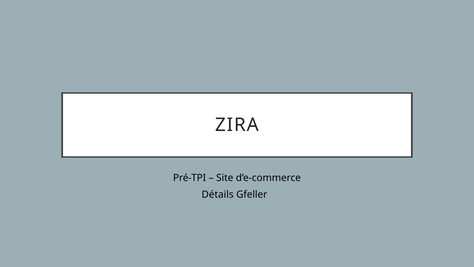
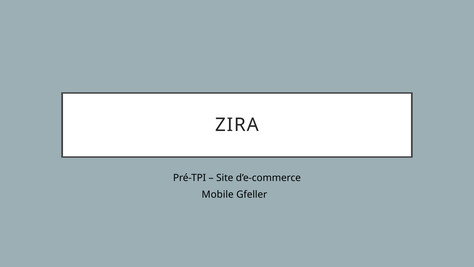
Détails: Détails -> Mobile
